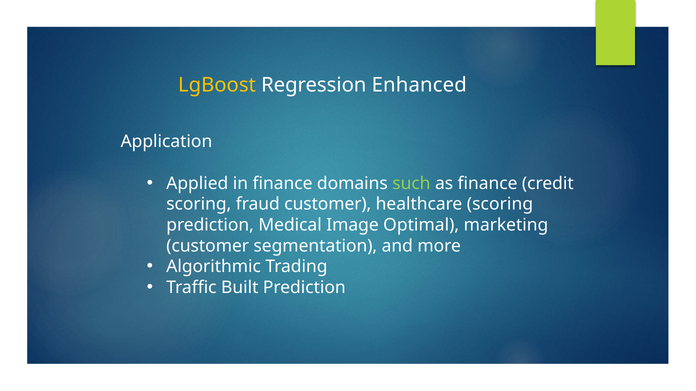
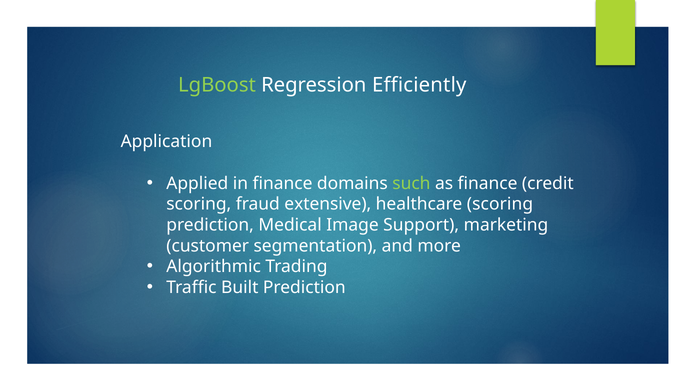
LgBoost colour: yellow -> light green
Enhanced: Enhanced -> Efficiently
fraud customer: customer -> extensive
Optimal: Optimal -> Support
